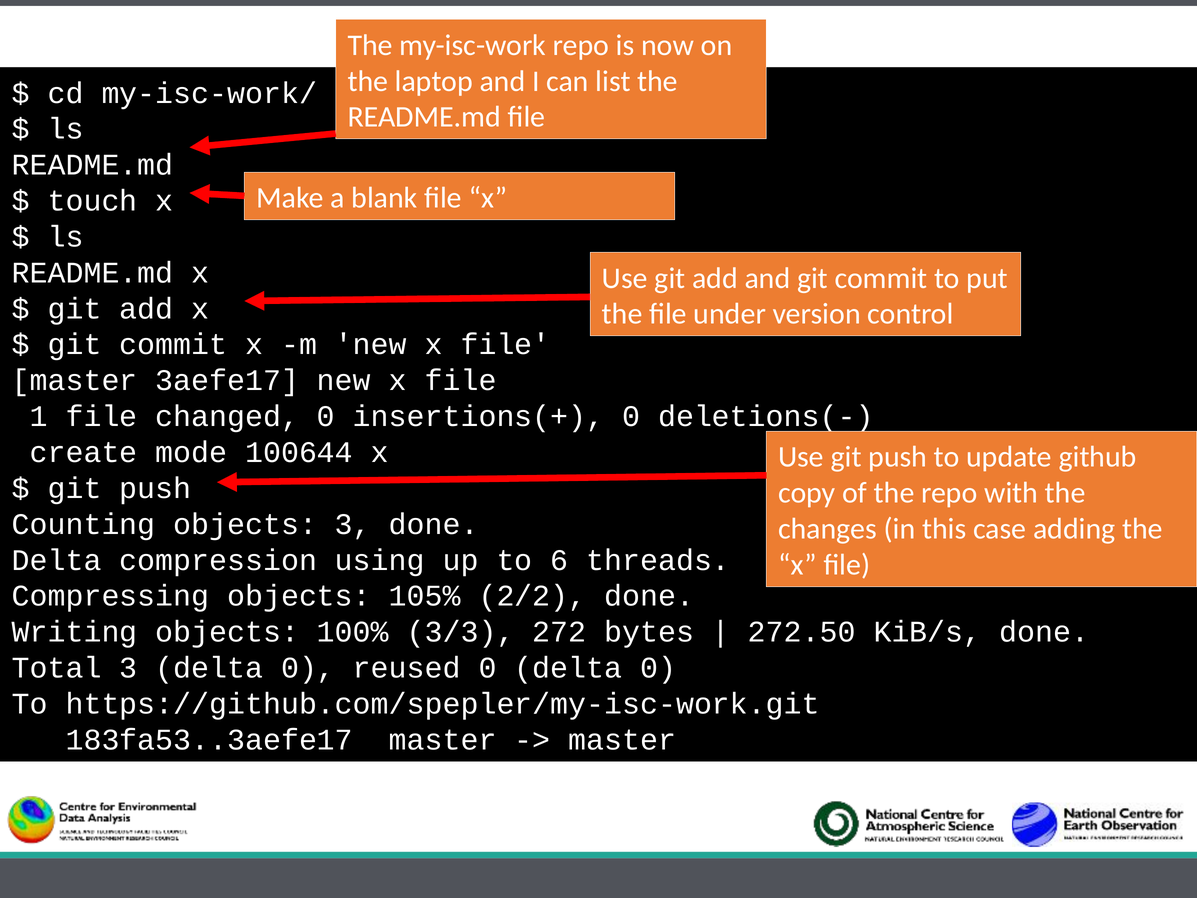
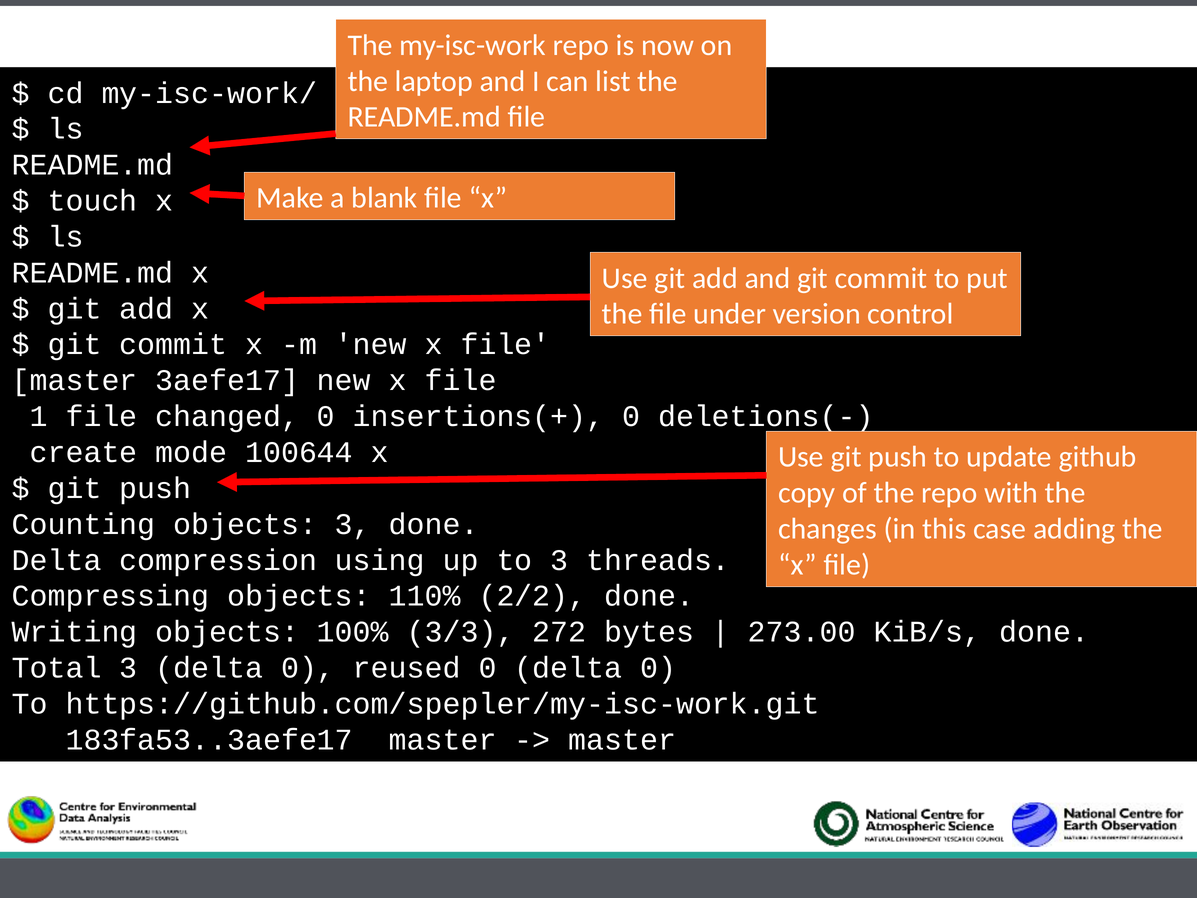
to 6: 6 -> 3
105%: 105% -> 110%
272.50: 272.50 -> 273.00
